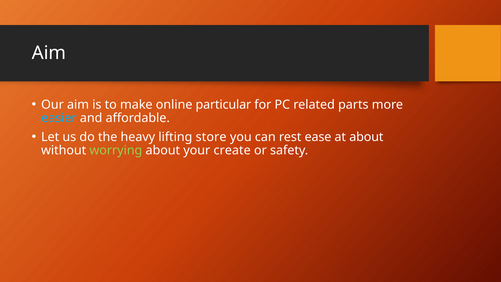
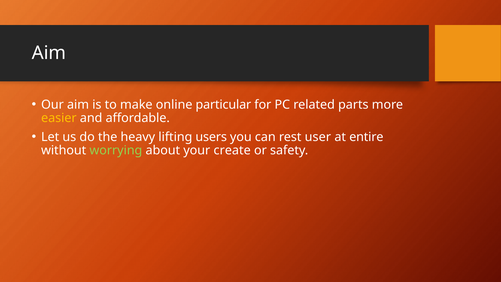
easier colour: light blue -> yellow
store: store -> users
ease: ease -> user
at about: about -> entire
